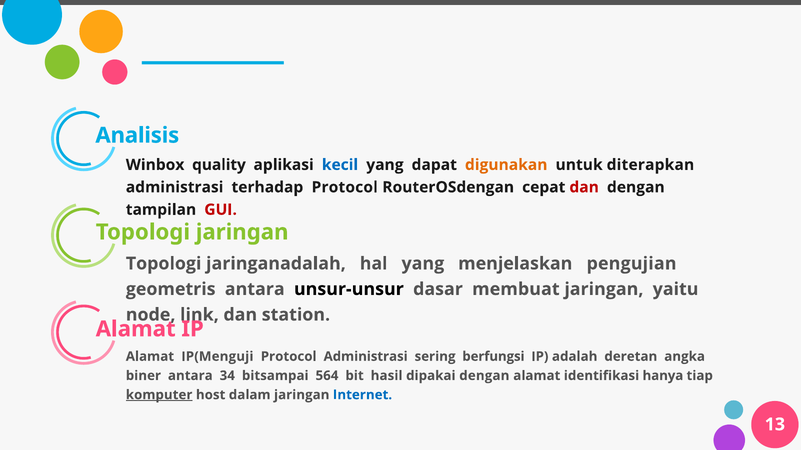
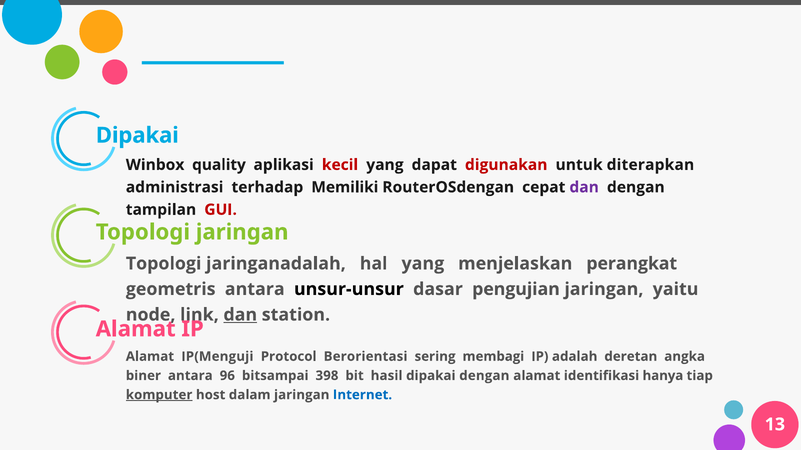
Analisis at (137, 136): Analisis -> Dipakai
kecil colour: blue -> red
digunakan colour: orange -> red
terhadap Protocol: Protocol -> Memiliki
dan at (584, 187) colour: red -> purple
pengujian: pengujian -> perangkat
membuat: membuat -> pengujian
dan at (240, 315) underline: none -> present
Protocol Administrasi: Administrasi -> Berorientasi
berfungsi: berfungsi -> membagi
34: 34 -> 96
564: 564 -> 398
